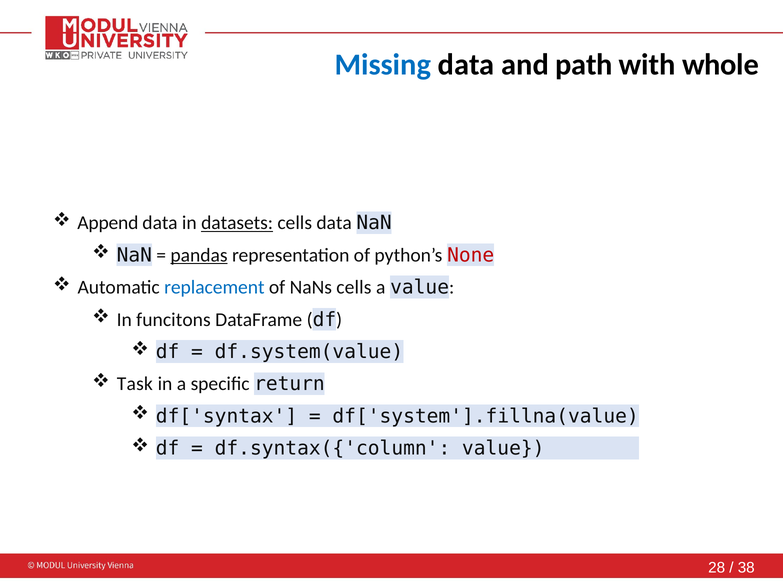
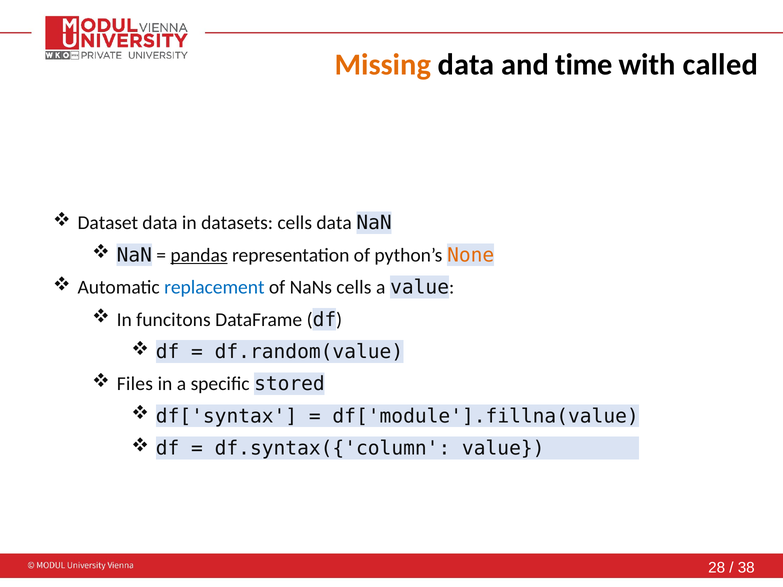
Missing colour: blue -> orange
path: path -> time
whole: whole -> called
Append: Append -> Dataset
datasets underline: present -> none
None colour: red -> orange
df.system(value: df.system(value -> df.random(value
Task: Task -> Files
return: return -> stored
df['system'].fillna(value: df['system'].fillna(value -> df['module'].fillna(value
